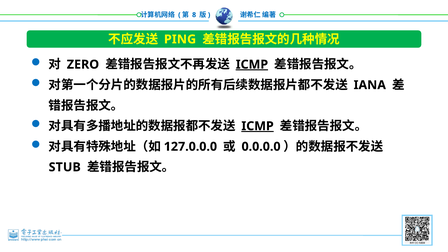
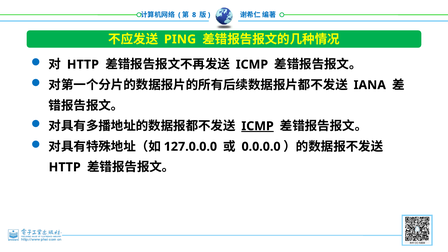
ZERO at (83, 65): ZERO -> HTTP
ICMP at (252, 65) underline: present -> none
STUB at (65, 167): STUB -> HTTP
